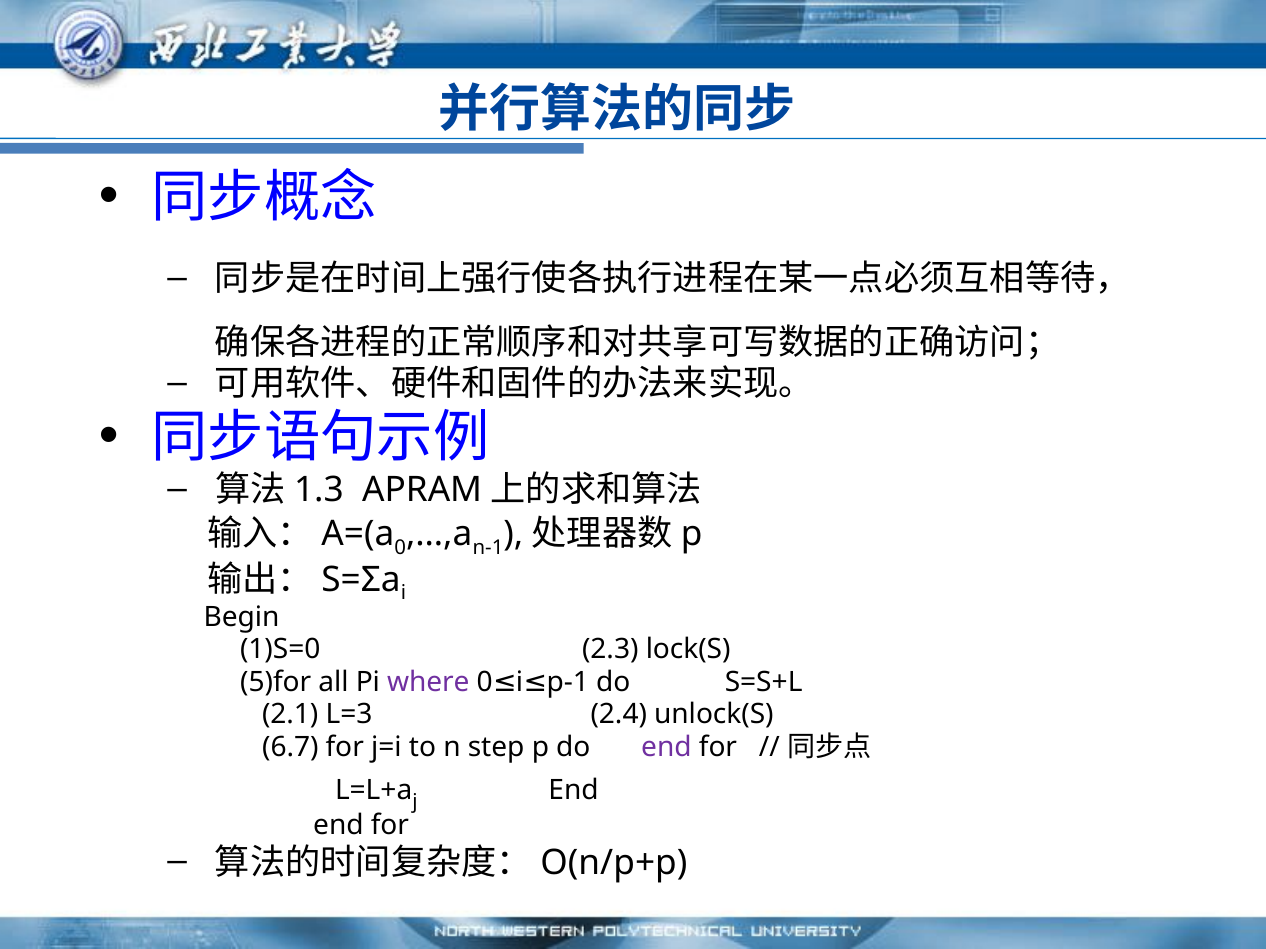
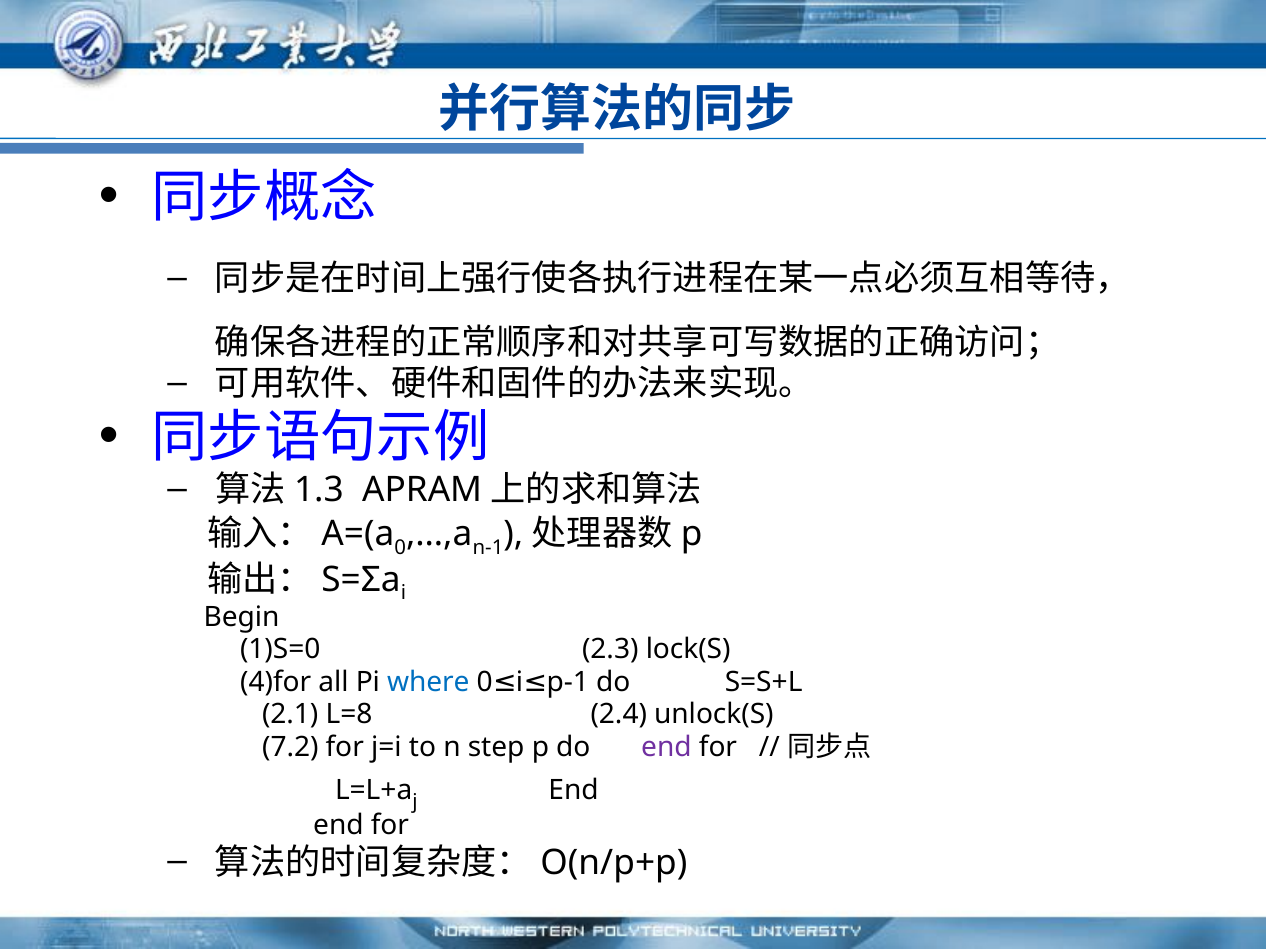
5)for: 5)for -> 4)for
where colour: purple -> blue
L=3: L=3 -> L=8
6.7: 6.7 -> 7.2
